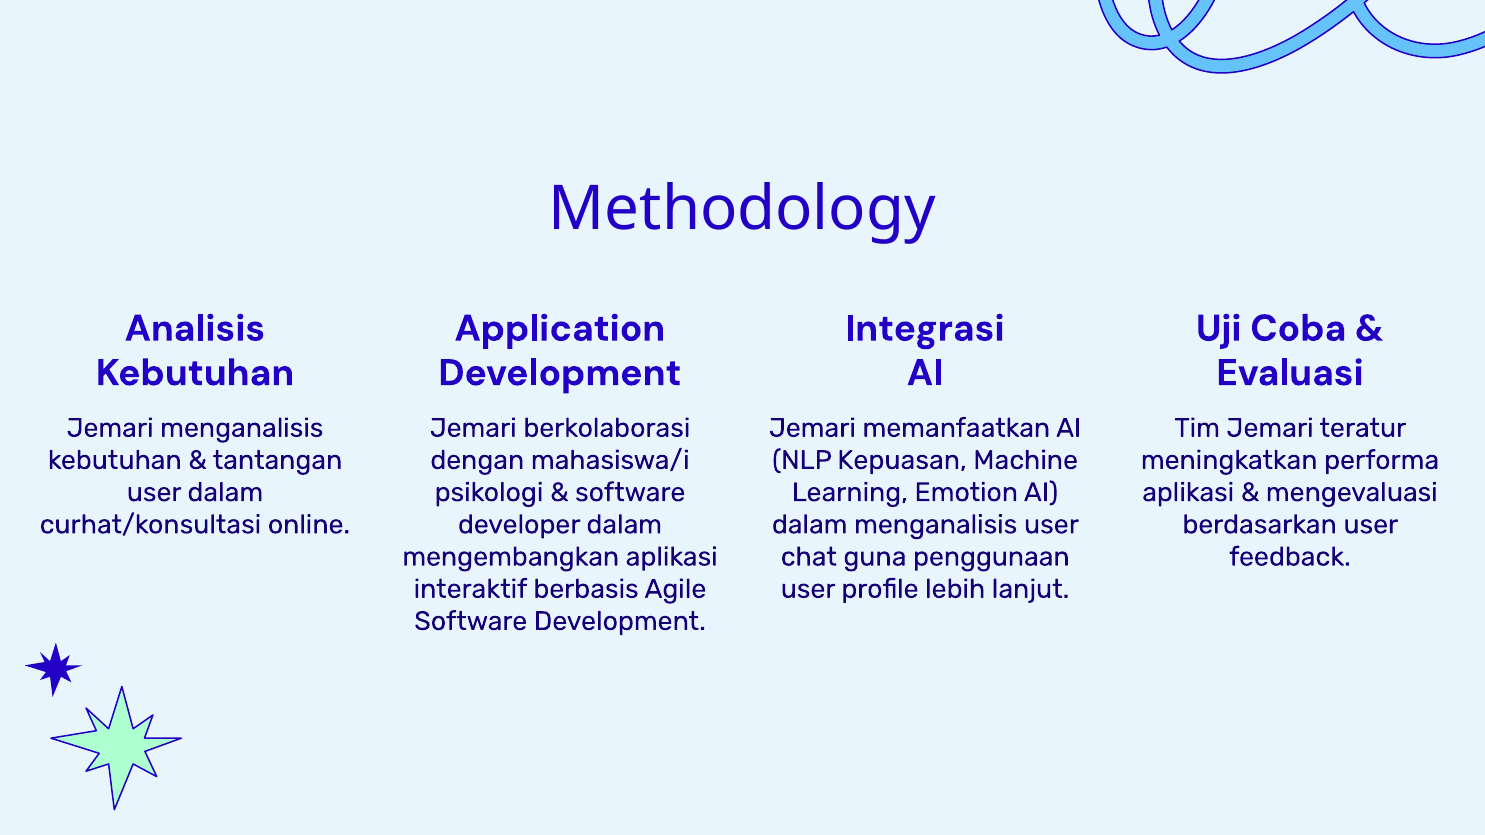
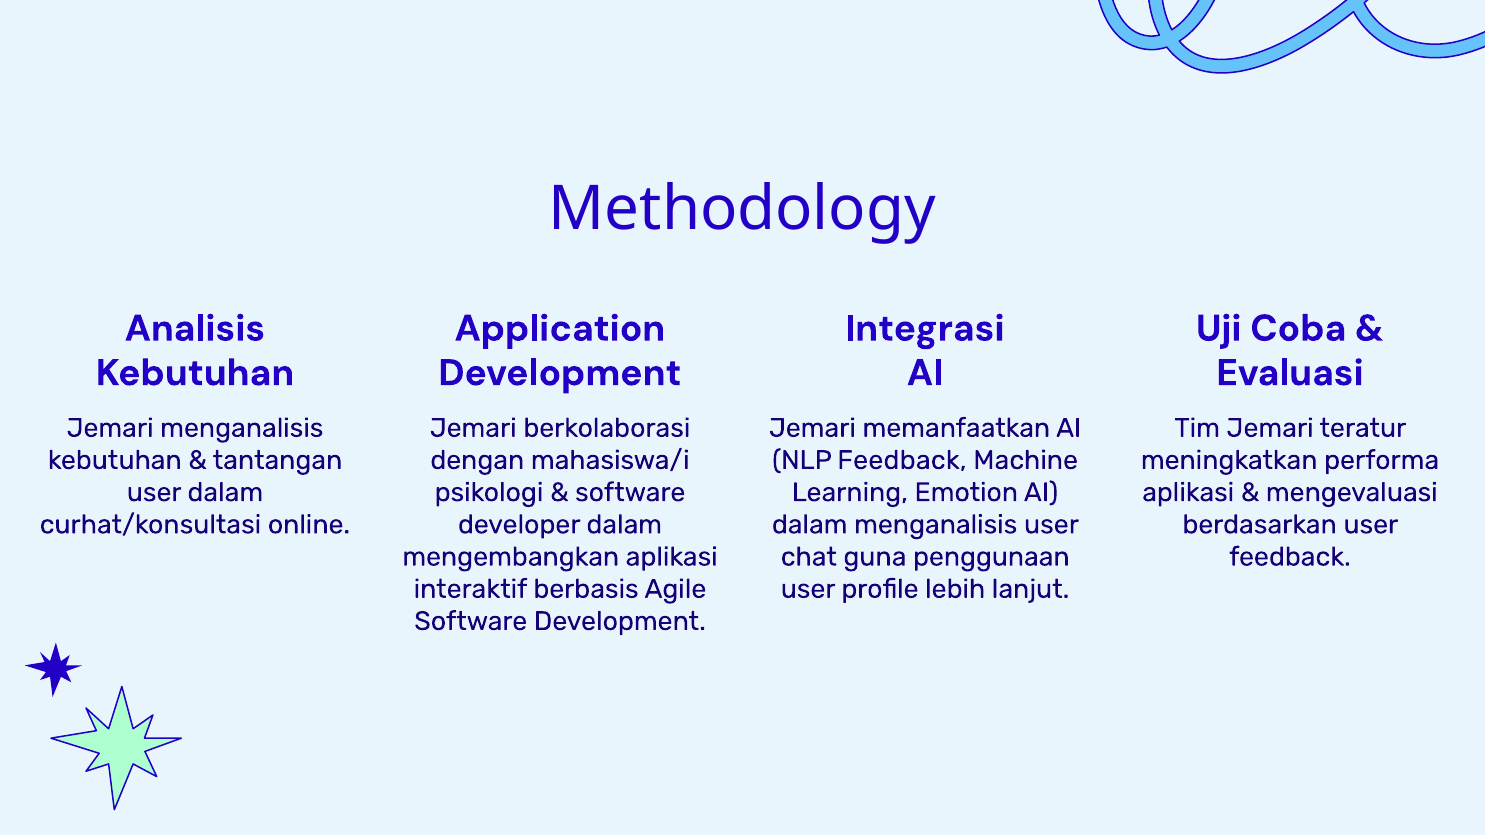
NLP Kepuasan: Kepuasan -> Feedback
